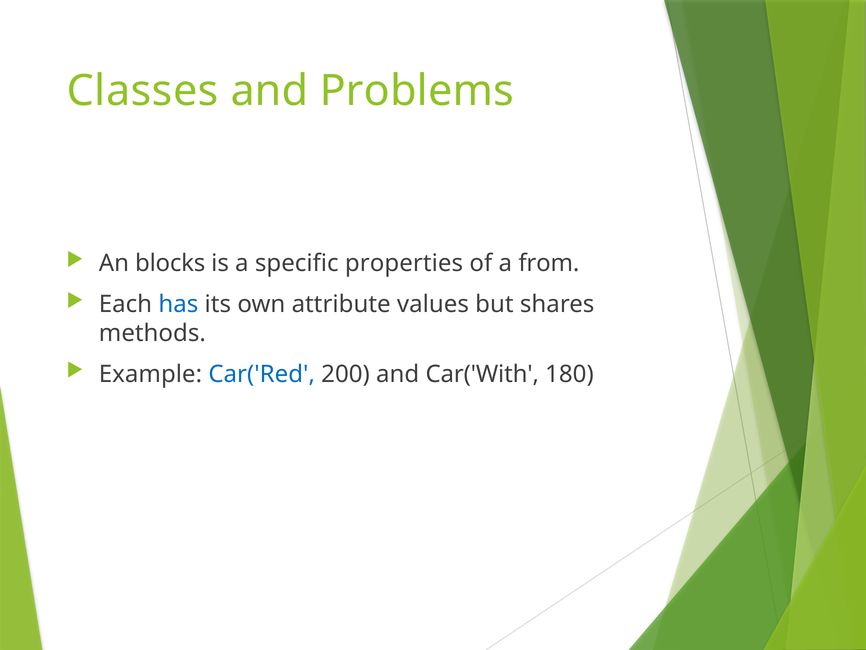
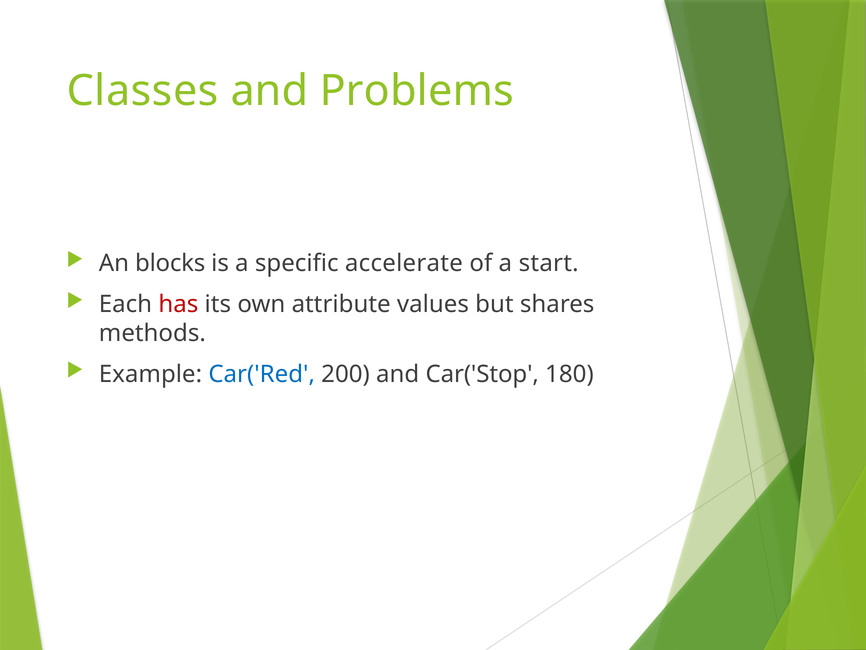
properties: properties -> accelerate
from: from -> start
has colour: blue -> red
Car('With: Car('With -> Car('Stop
